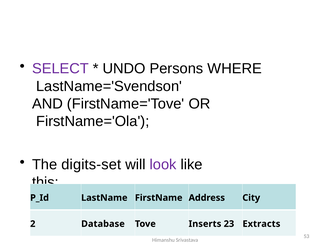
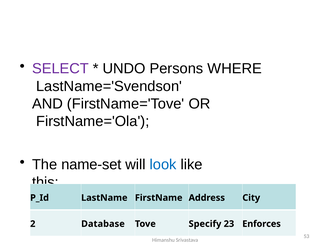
digits-set: digits-set -> name-set
look colour: purple -> blue
Inserts: Inserts -> Specify
Extracts: Extracts -> Enforces
